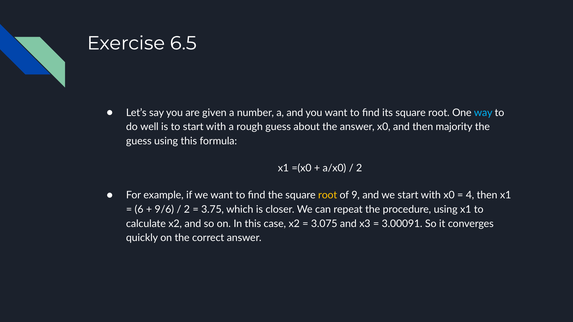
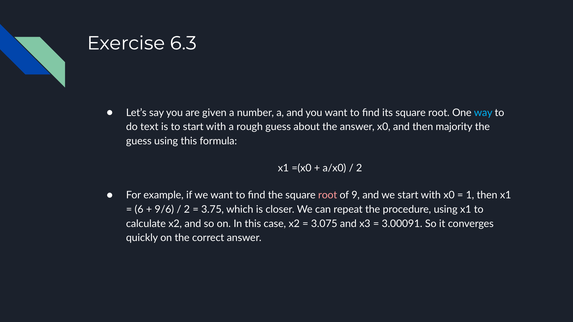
6.5: 6.5 -> 6.3
well: well -> text
root at (328, 195) colour: yellow -> pink
4: 4 -> 1
